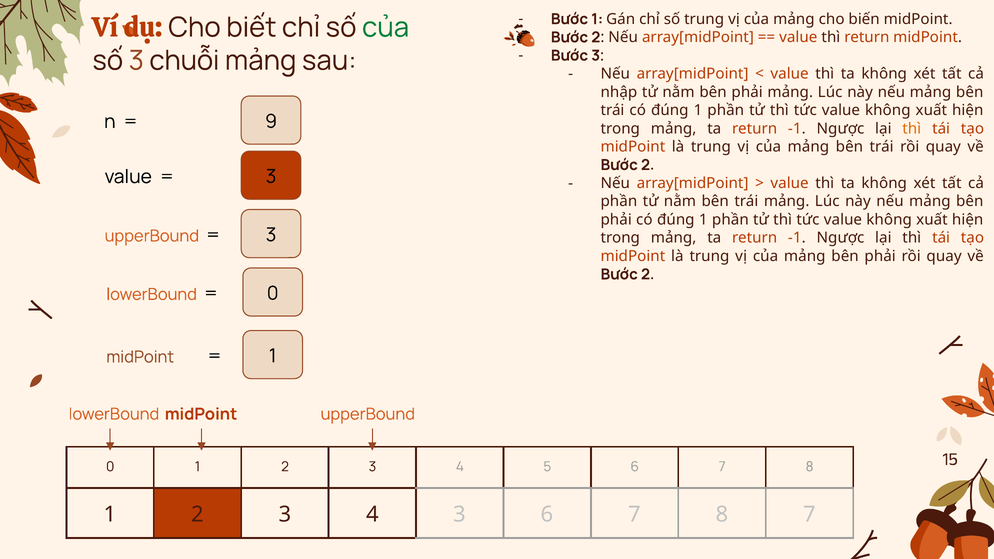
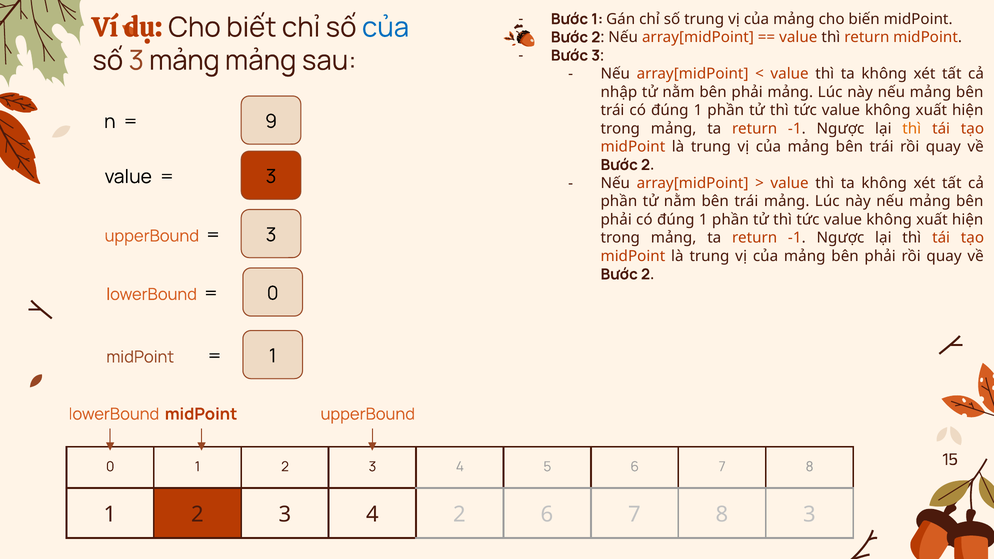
của at (386, 27) colour: green -> blue
3 chuỗi: chuỗi -> mảng
4 3: 3 -> 2
8 7: 7 -> 3
